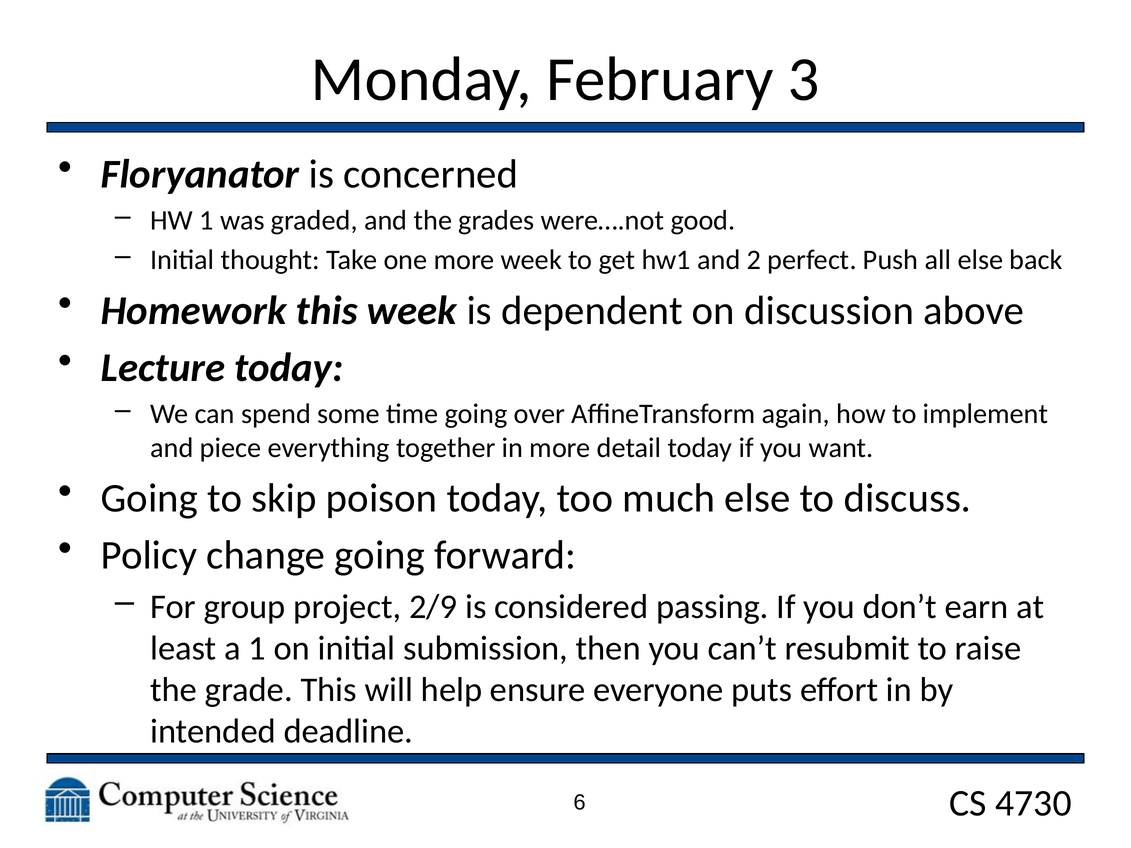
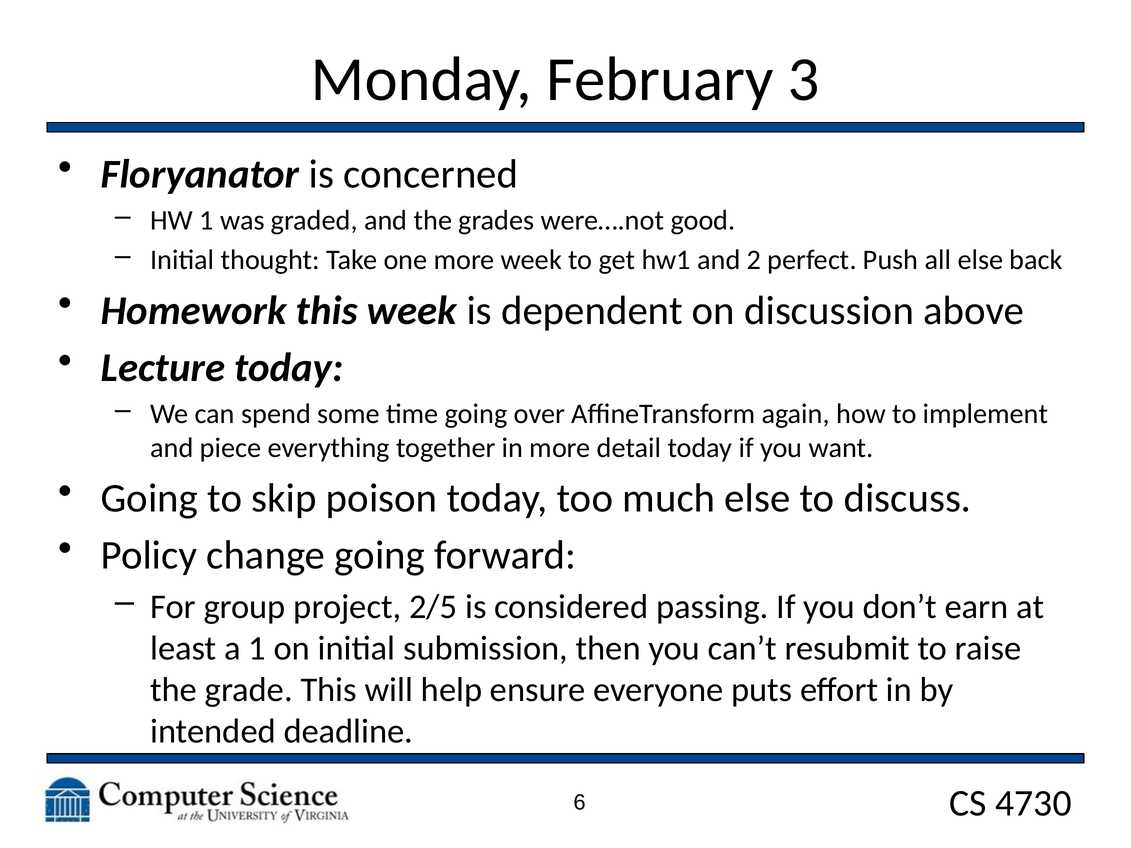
2/9: 2/9 -> 2/5
